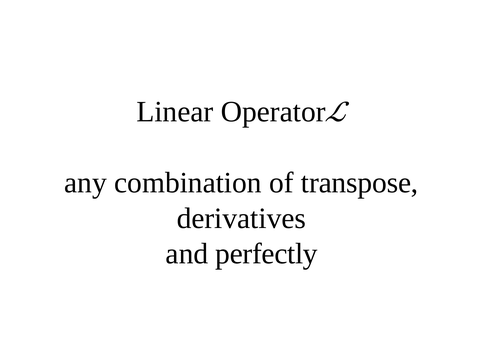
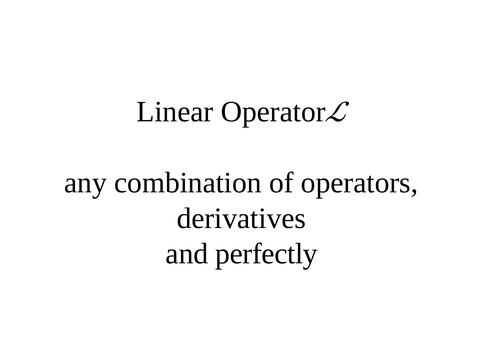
transpose: transpose -> operators
